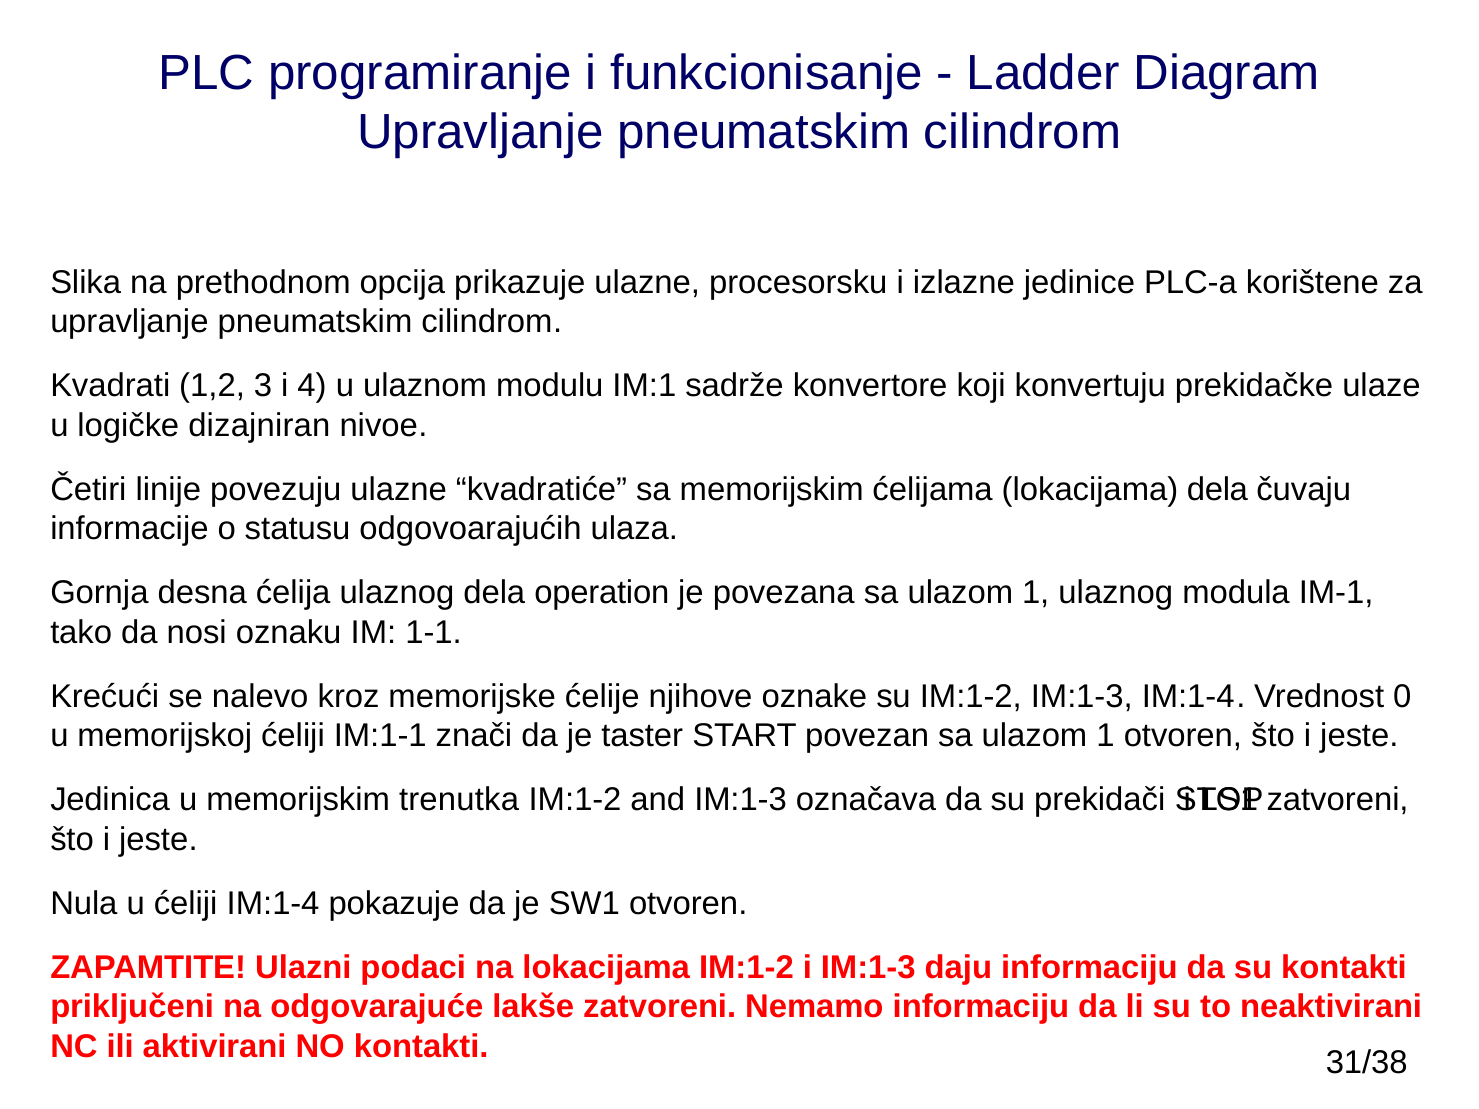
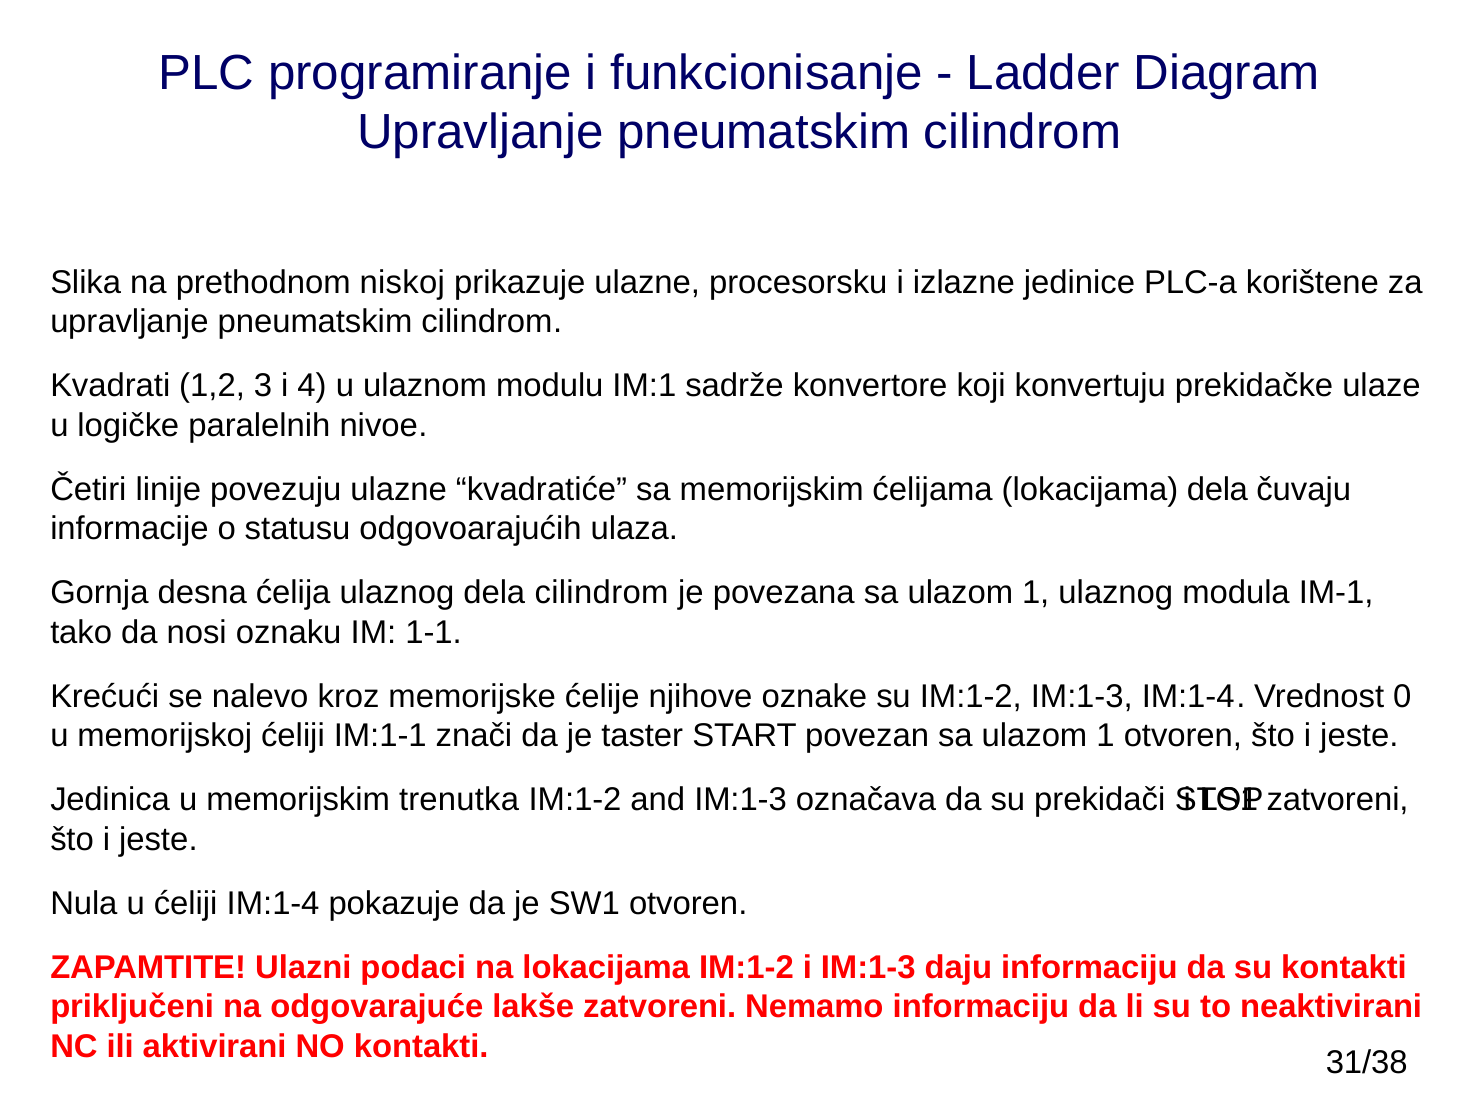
opcija: opcija -> niskoj
dizajniran: dizajniran -> paralelnih
dela operation: operation -> cilindrom
